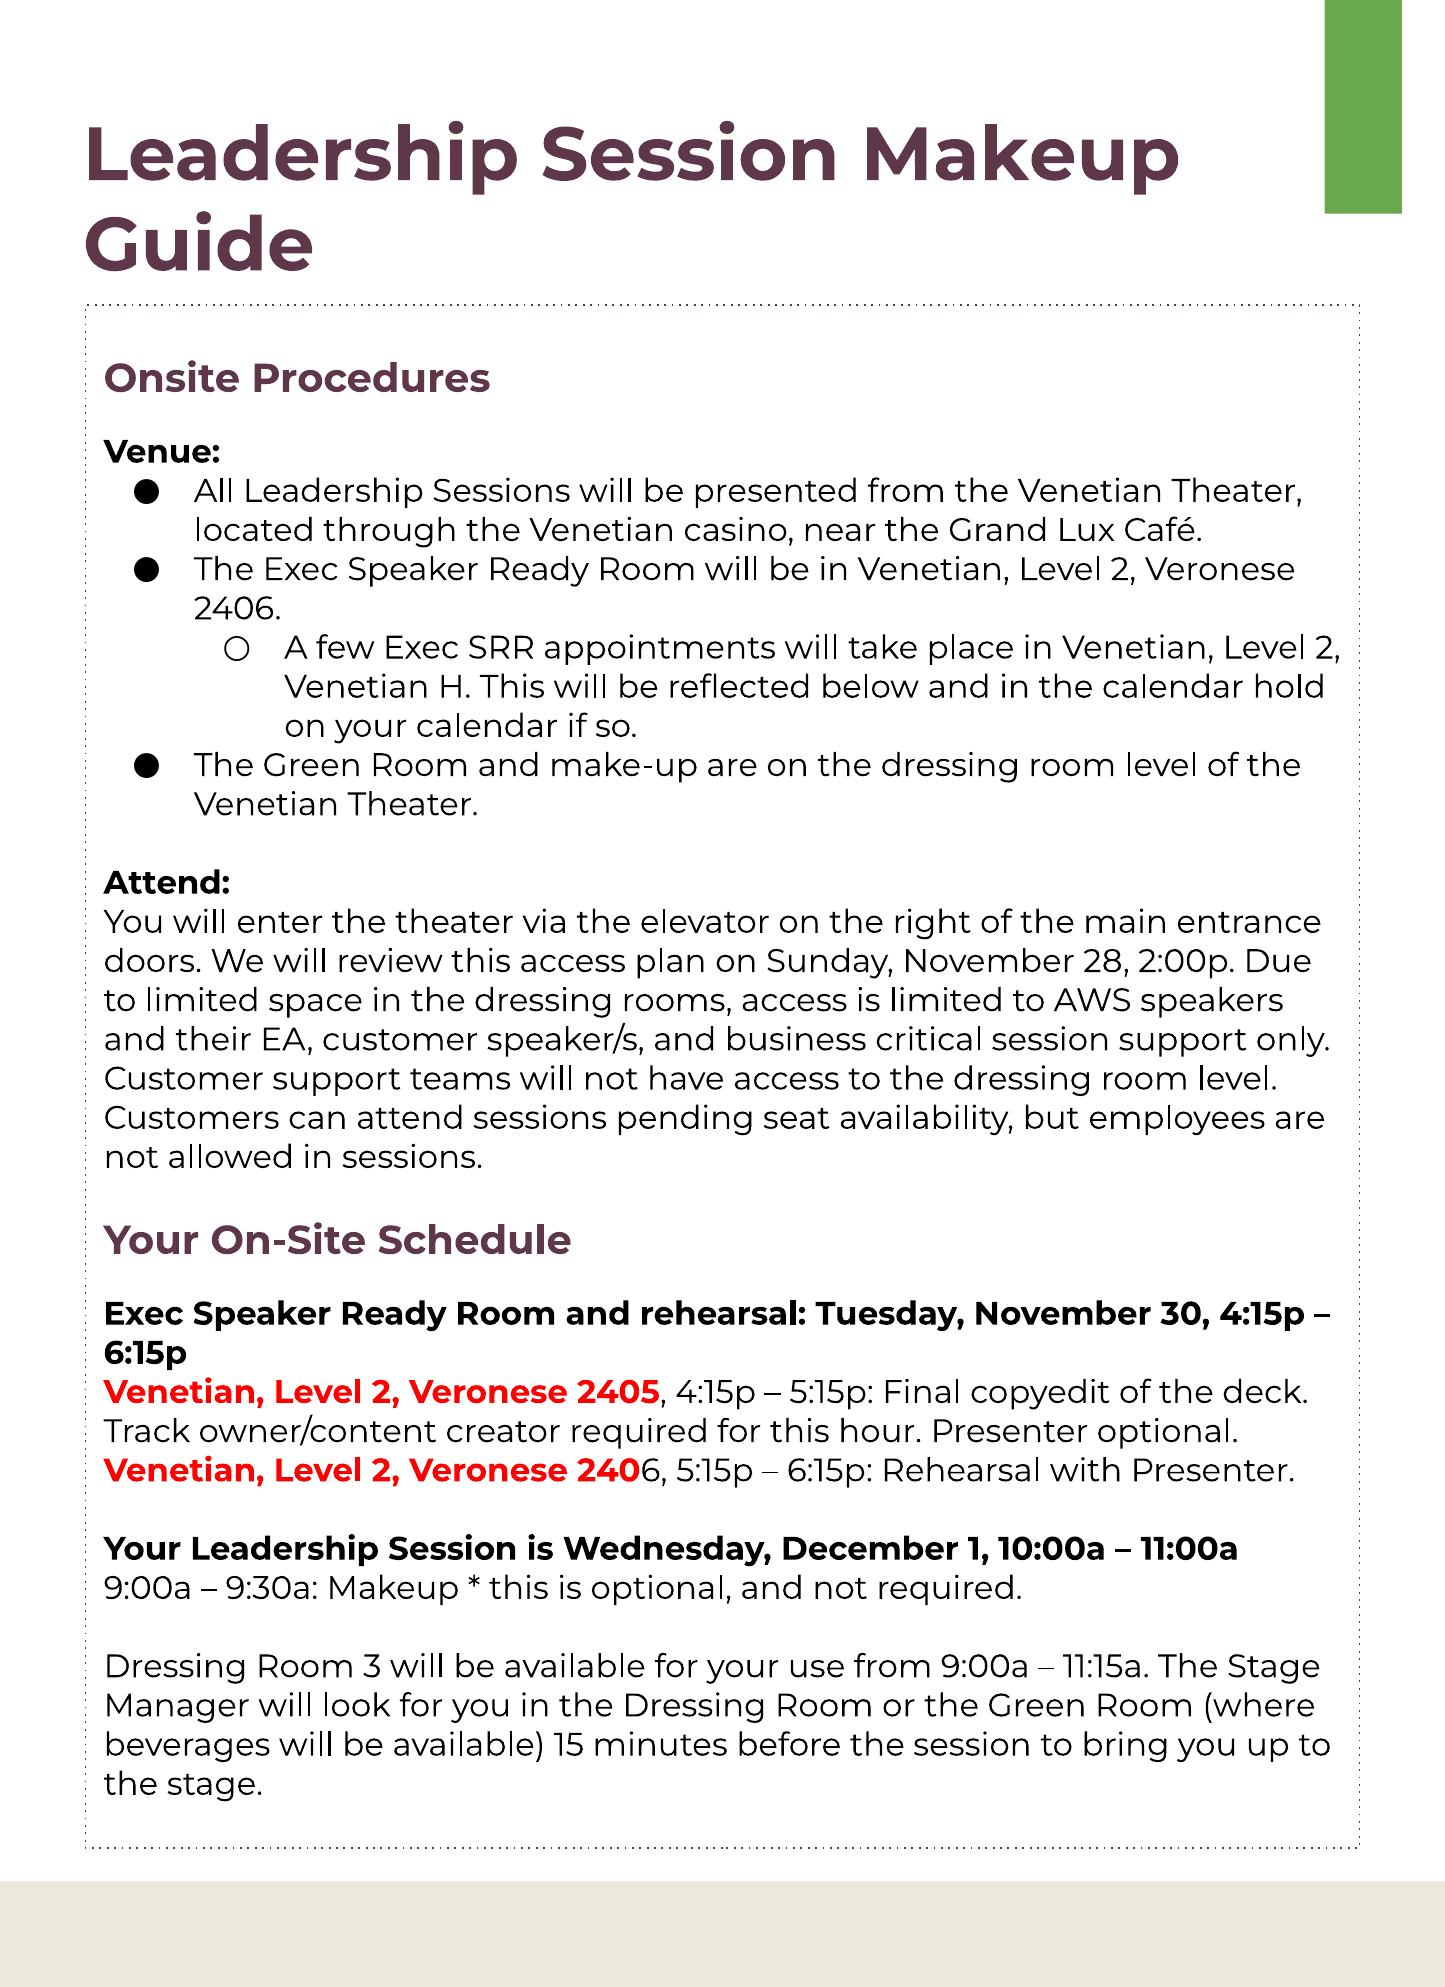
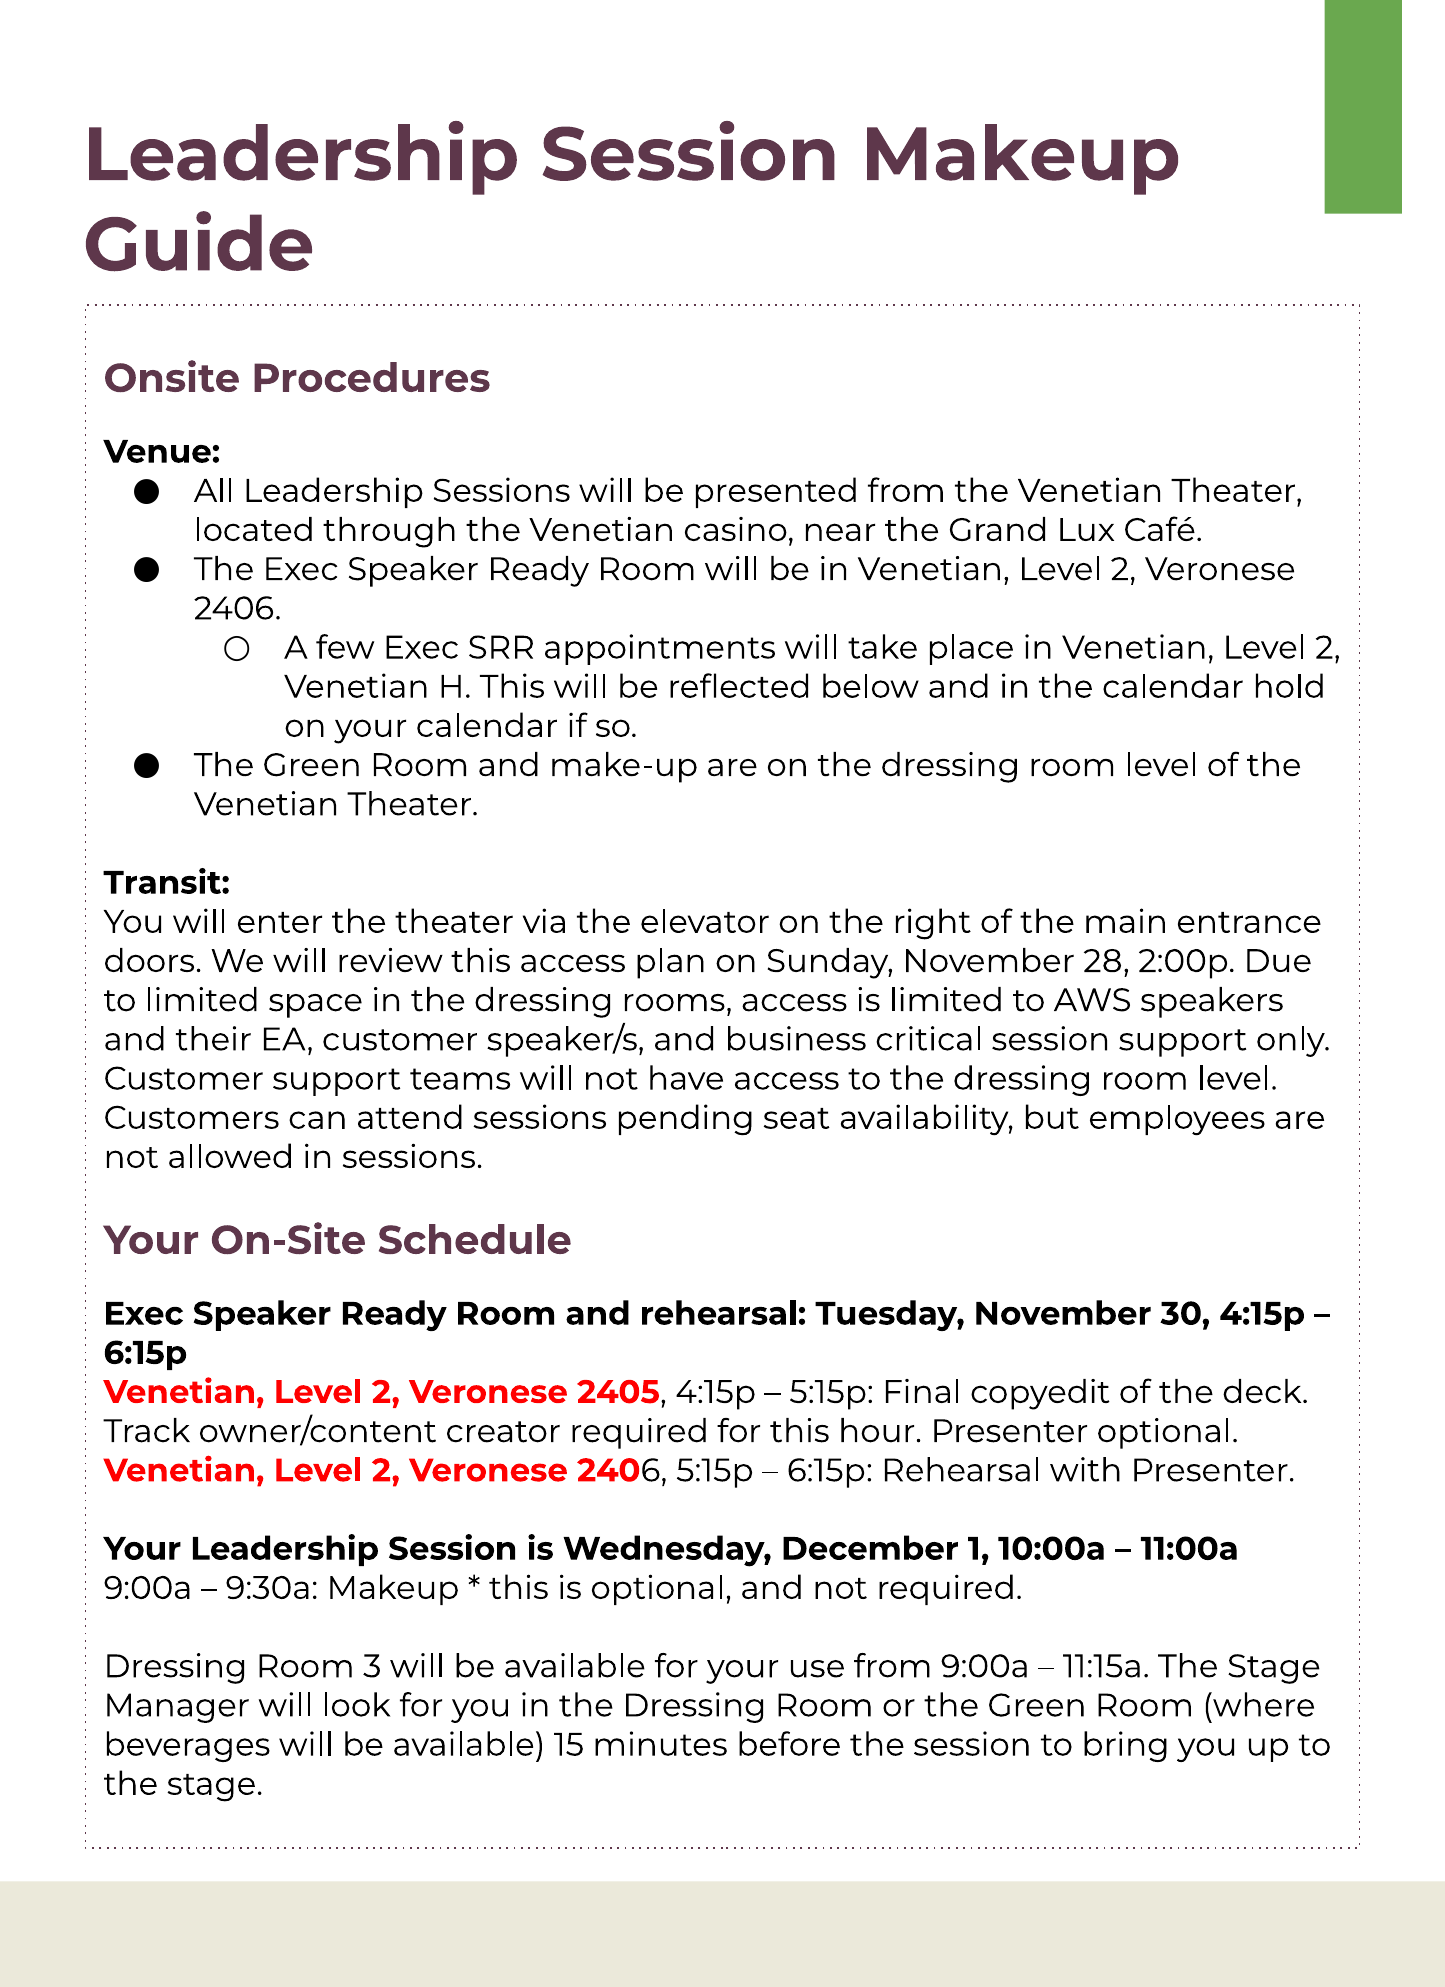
Attend at (167, 883): Attend -> Transit
